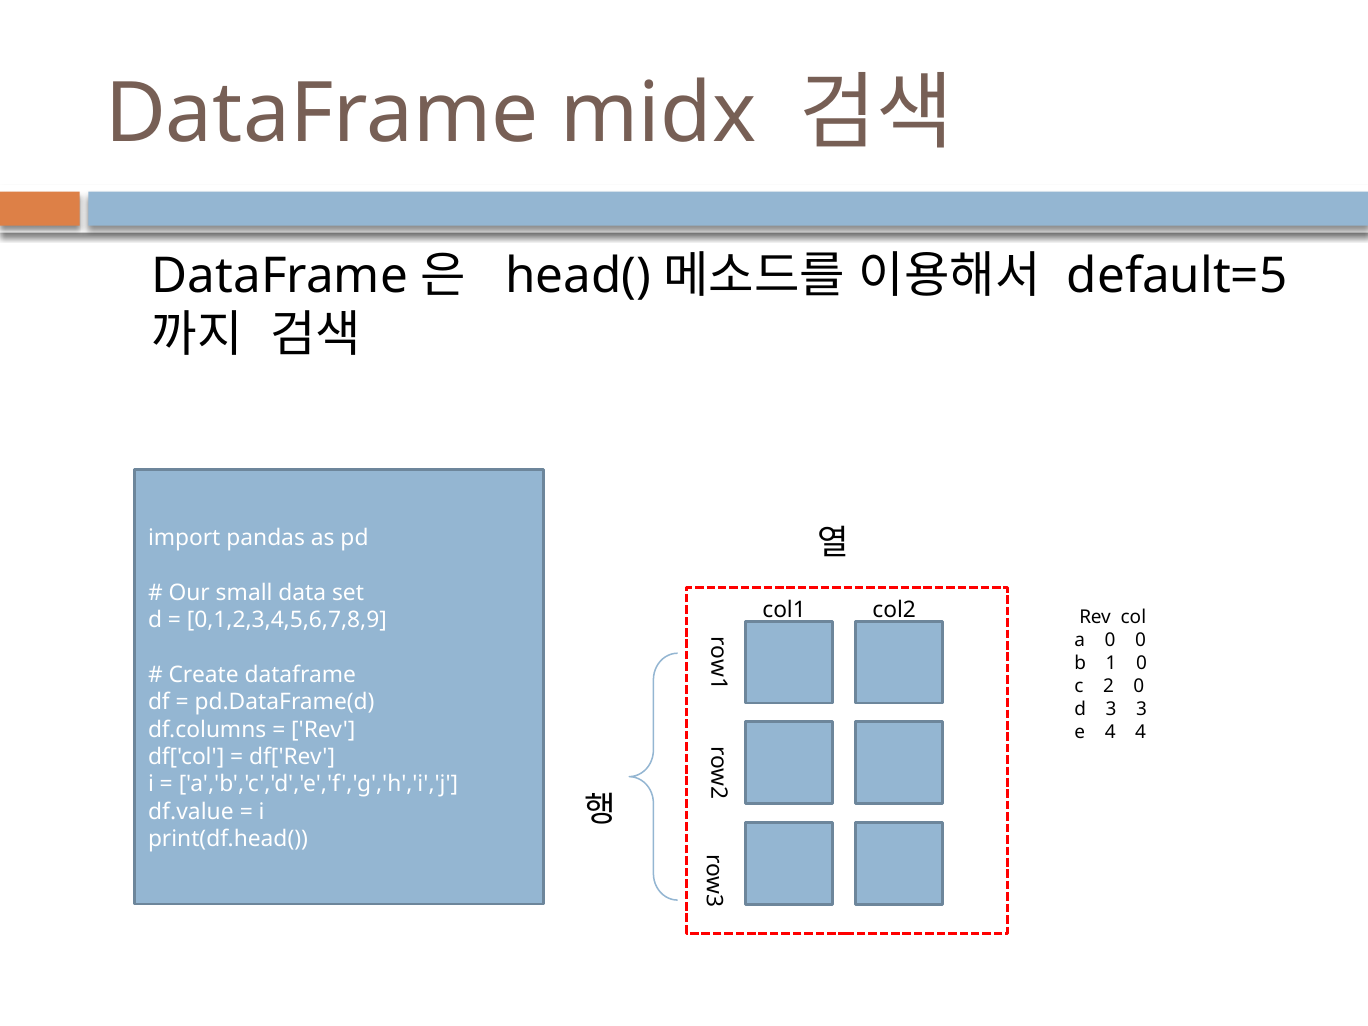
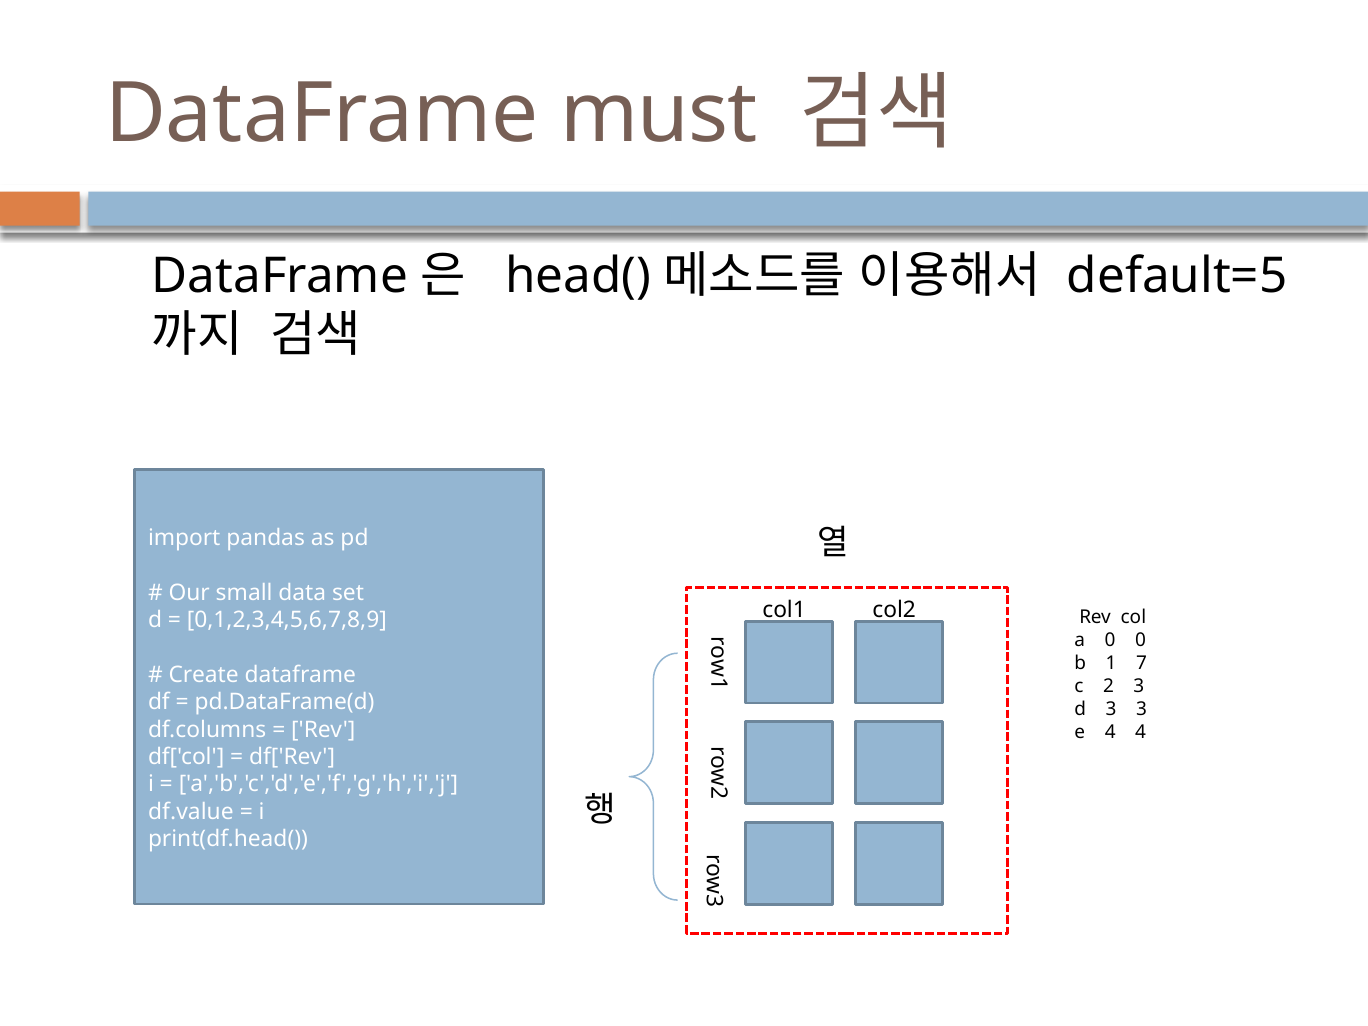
midx: midx -> must
1 0: 0 -> 7
2 0: 0 -> 3
